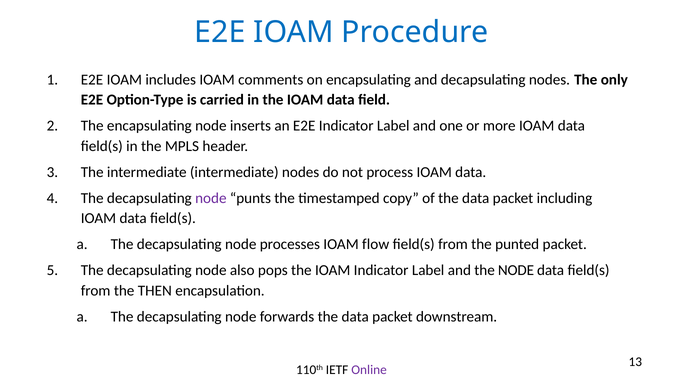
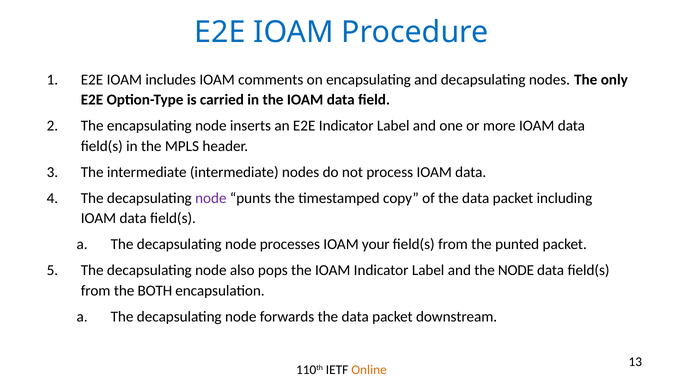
flow: flow -> your
THEN: THEN -> BOTH
Online colour: purple -> orange
